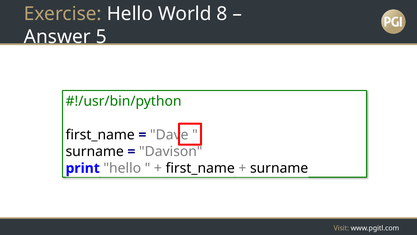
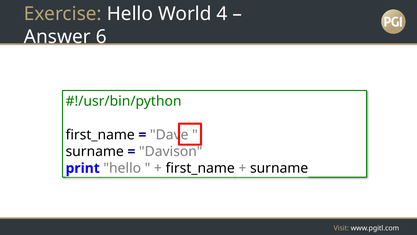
8: 8 -> 4
5: 5 -> 6
